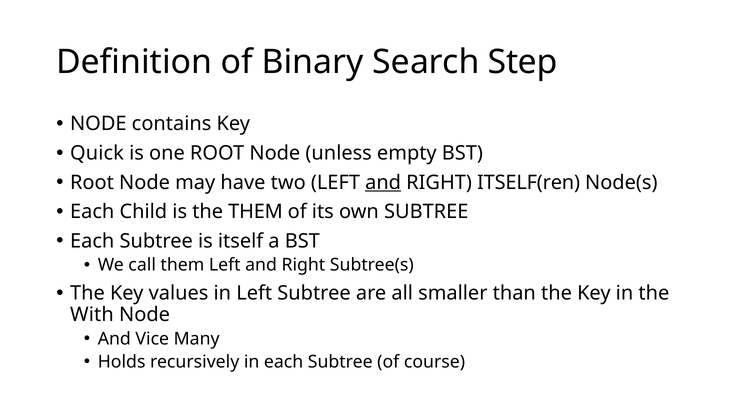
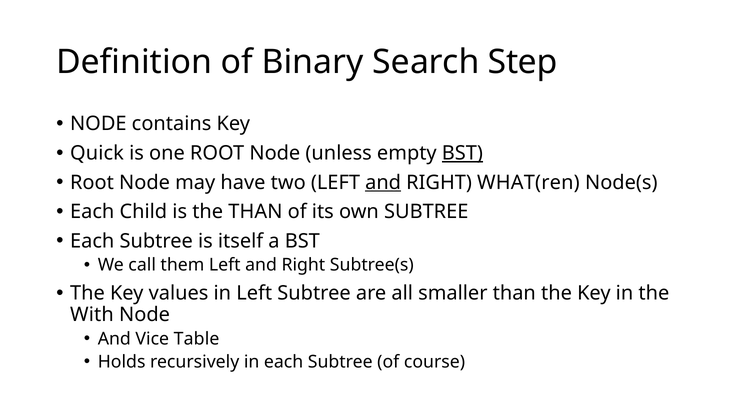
BST at (462, 153) underline: none -> present
ITSELF(ren: ITSELF(ren -> WHAT(ren
the THEM: THEM -> THAN
Many: Many -> Table
